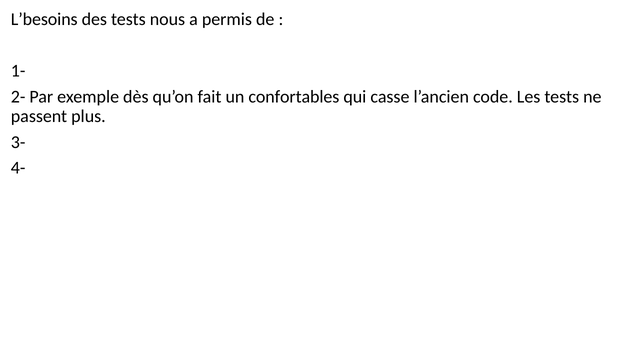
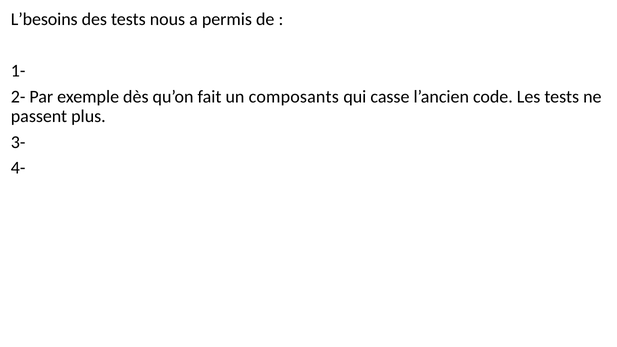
confortables: confortables -> composants
